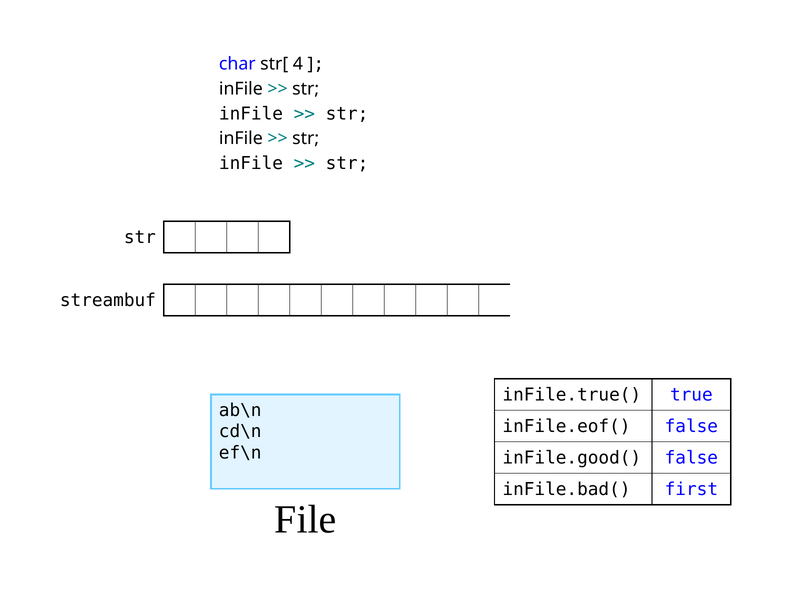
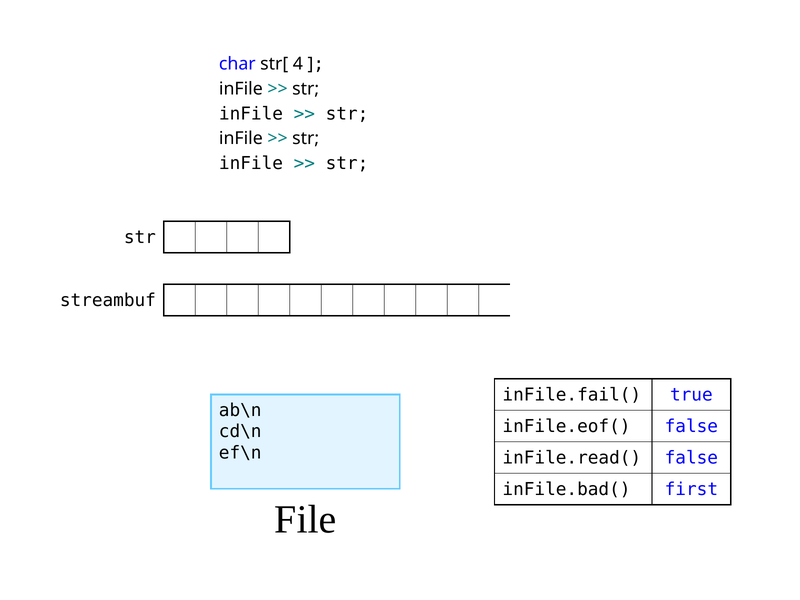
inFile.true(: inFile.true( -> inFile.fail(
inFile.good(: inFile.good( -> inFile.read(
